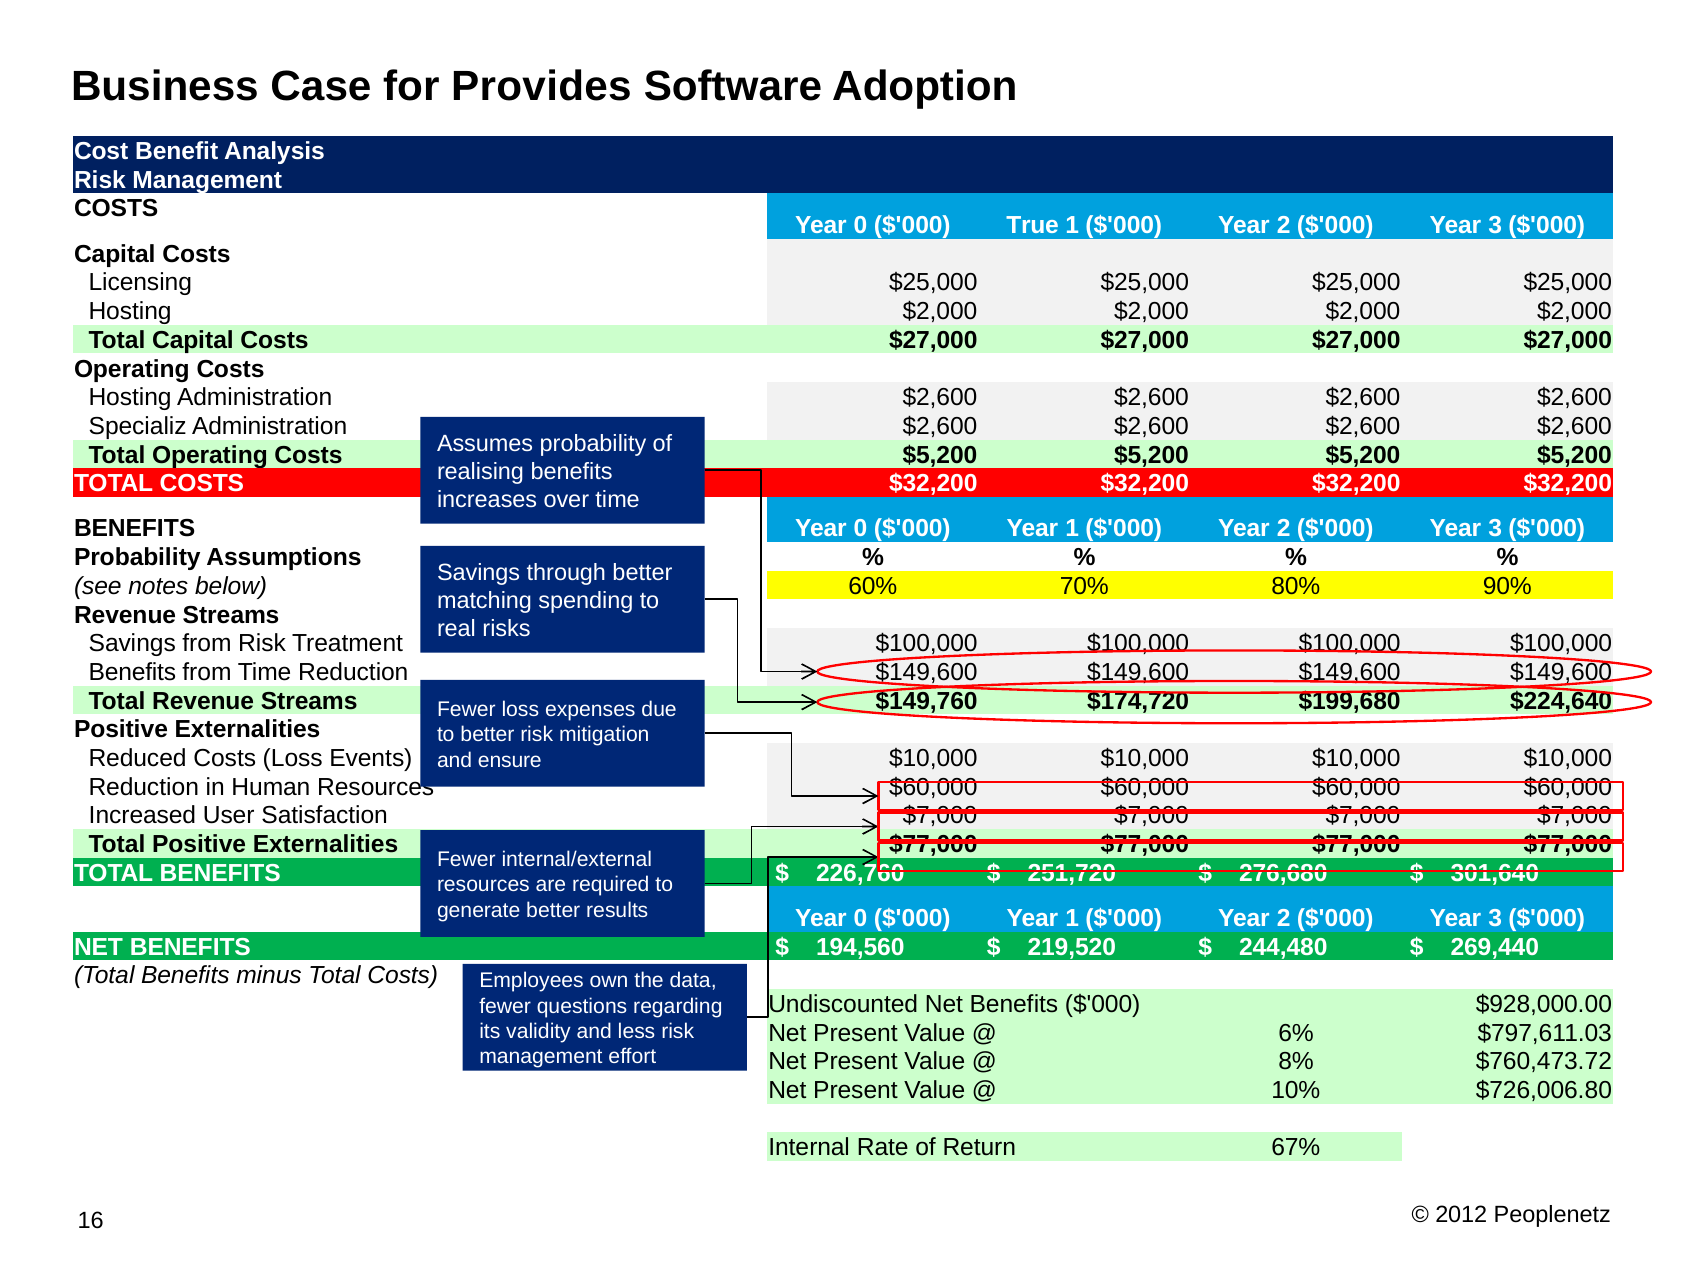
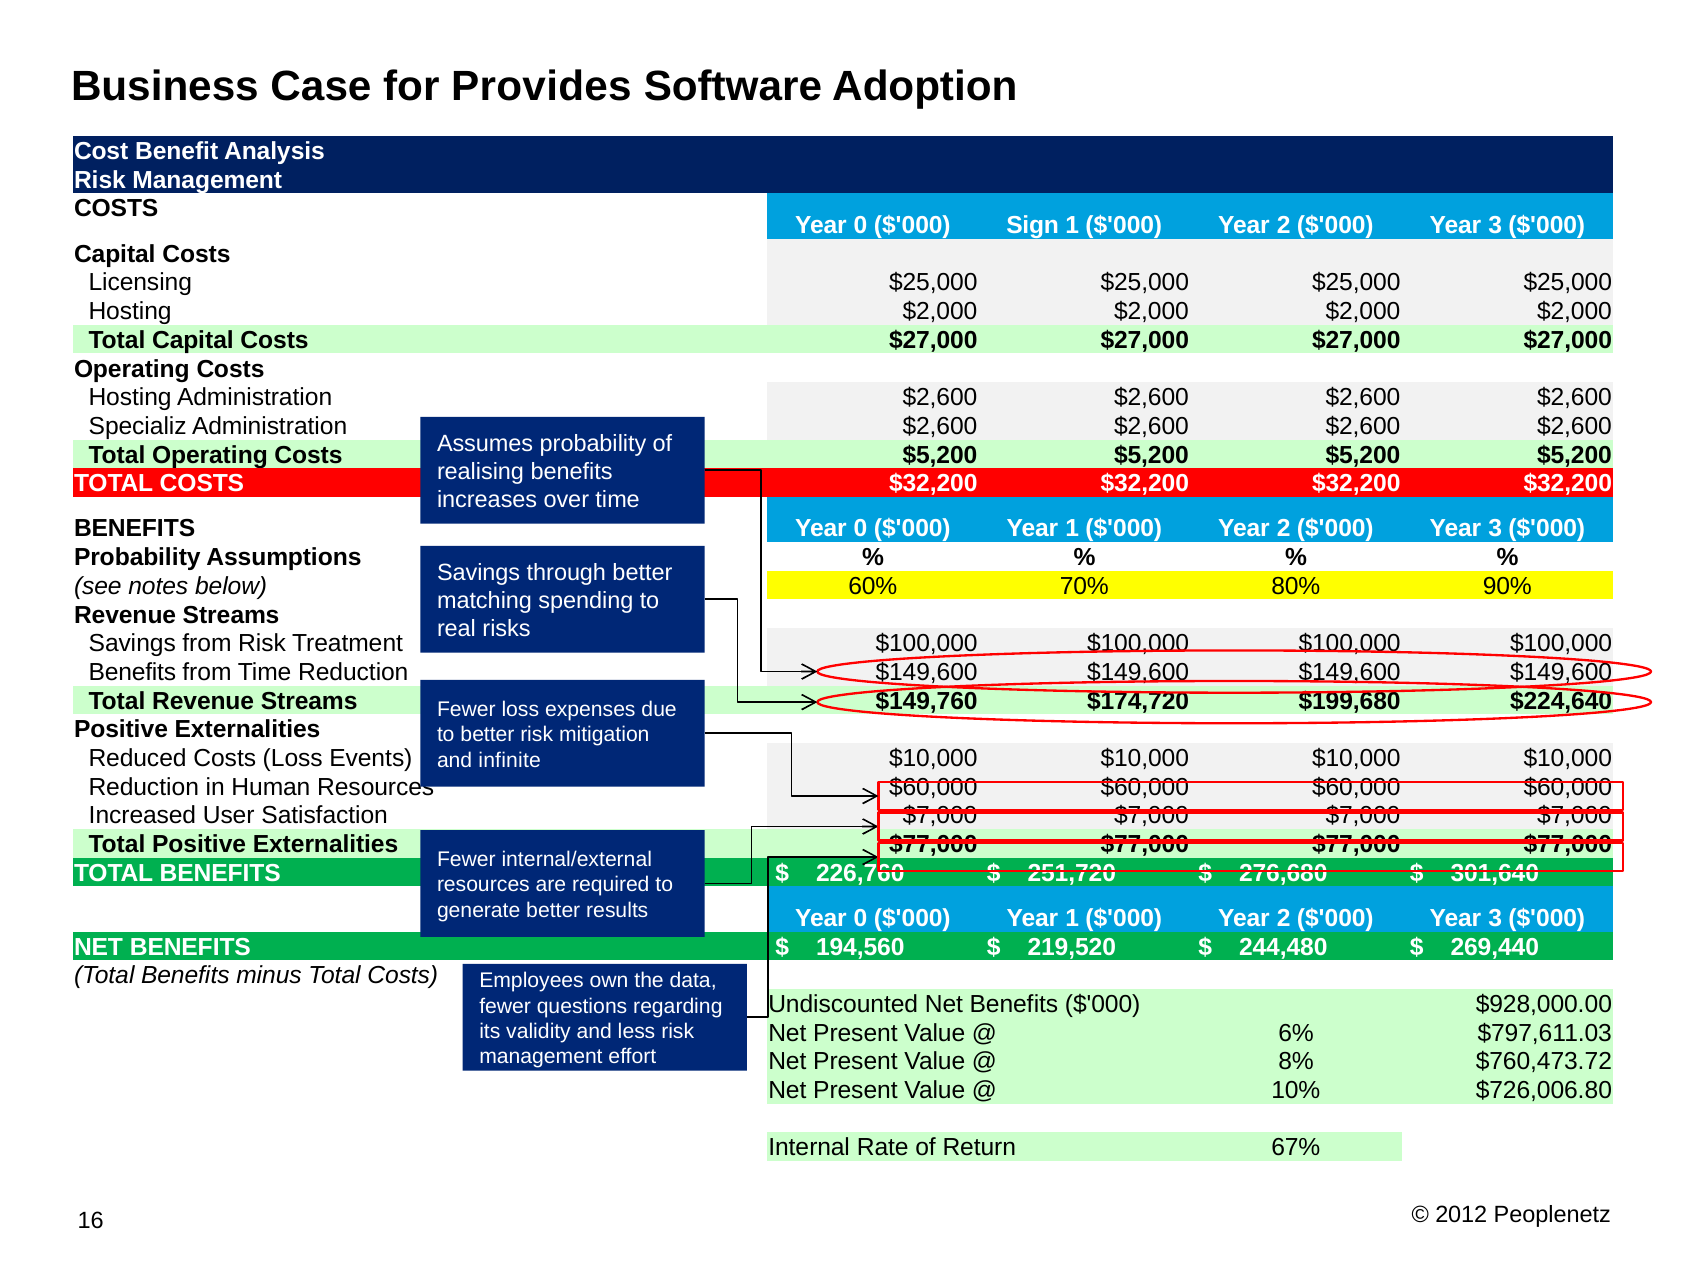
True: True -> Sign
ensure: ensure -> infinite
